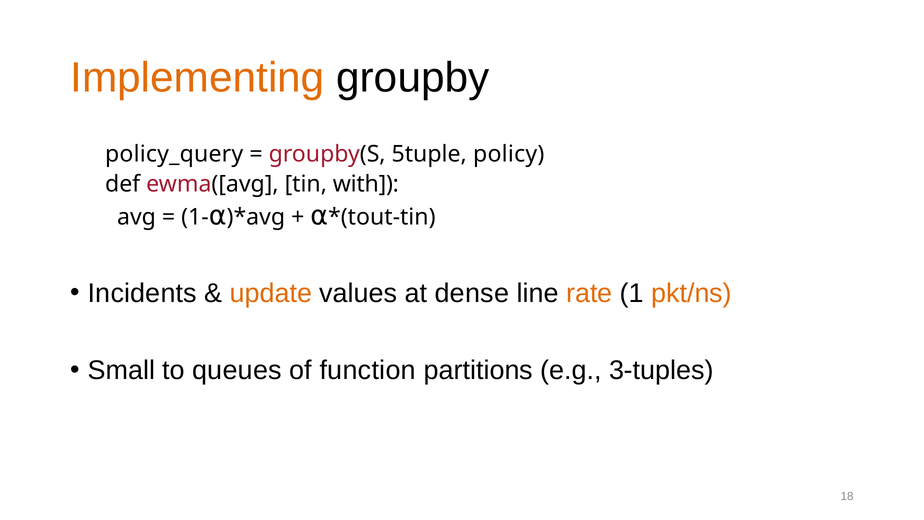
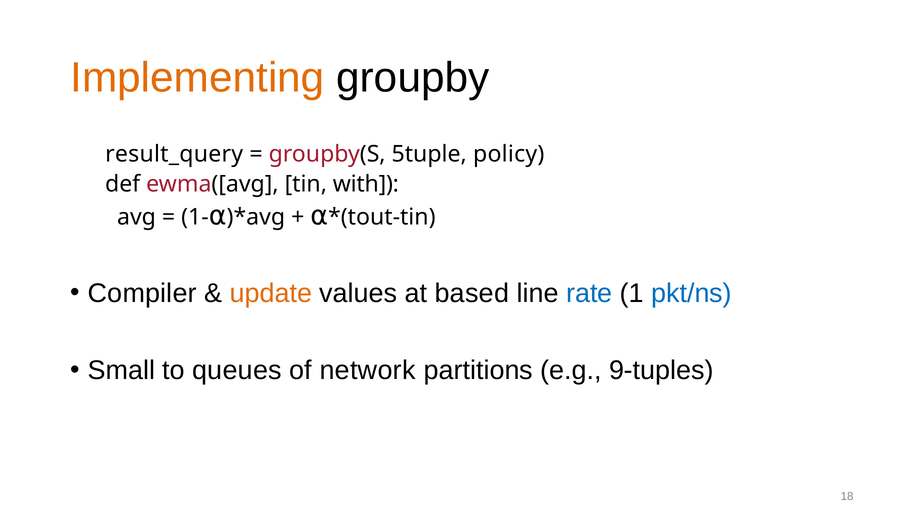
policy_query: policy_query -> result_query
Incidents: Incidents -> Compiler
dense: dense -> based
rate colour: orange -> blue
pkt/ns colour: orange -> blue
function: function -> network
3-tuples: 3-tuples -> 9-tuples
